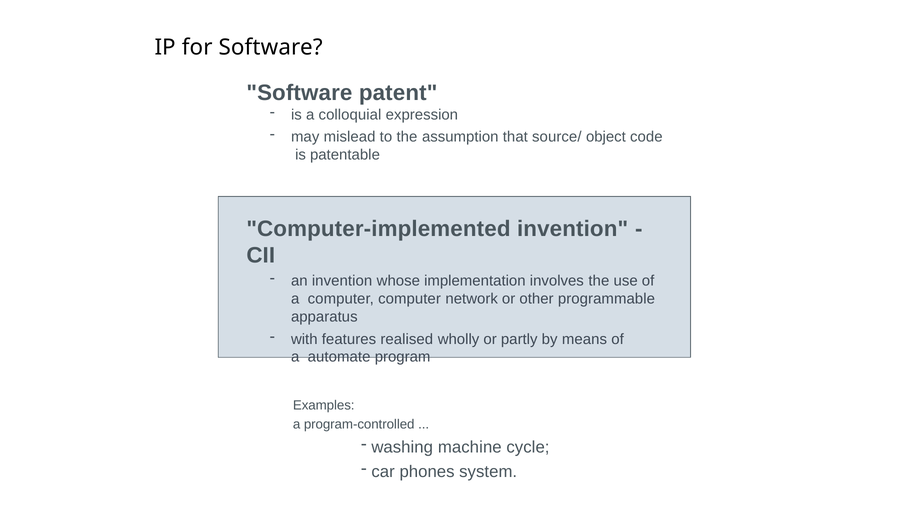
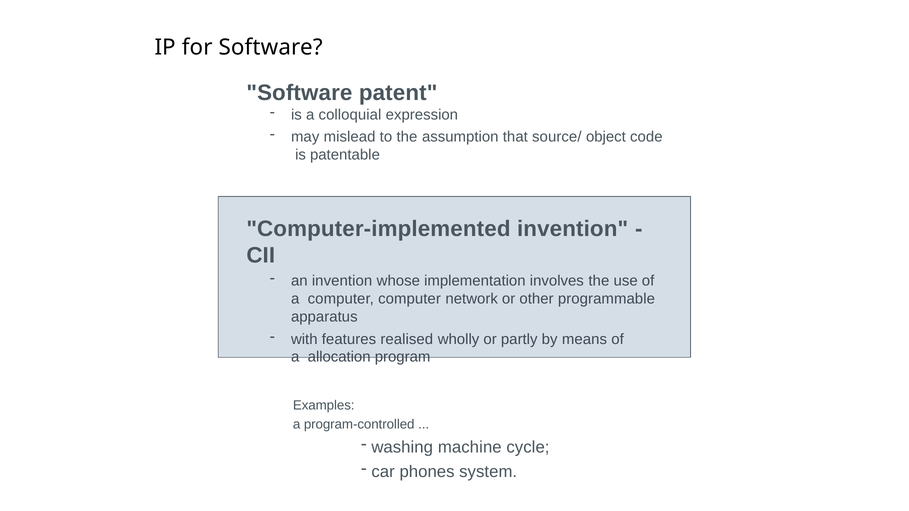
automate: automate -> allocation
